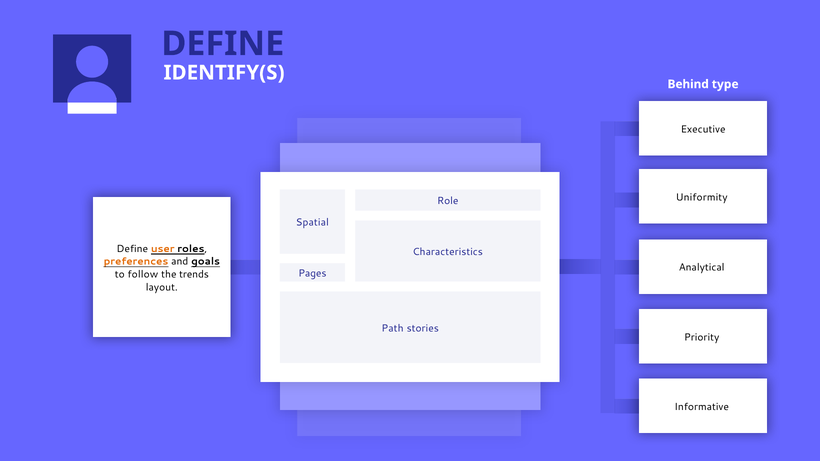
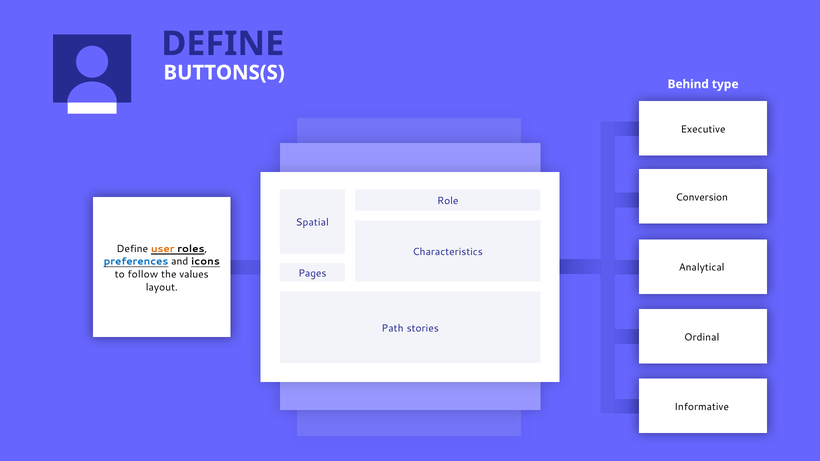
IDENTIFY(S: IDENTIFY(S -> BUTTONS(S
Uniformity: Uniformity -> Conversion
preferences colour: orange -> blue
goals: goals -> icons
trends: trends -> values
Priority: Priority -> Ordinal
